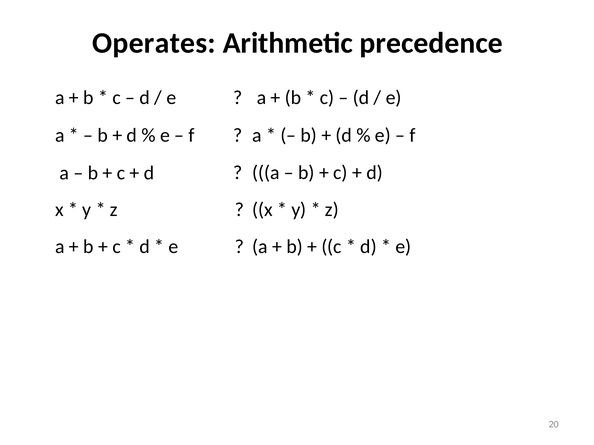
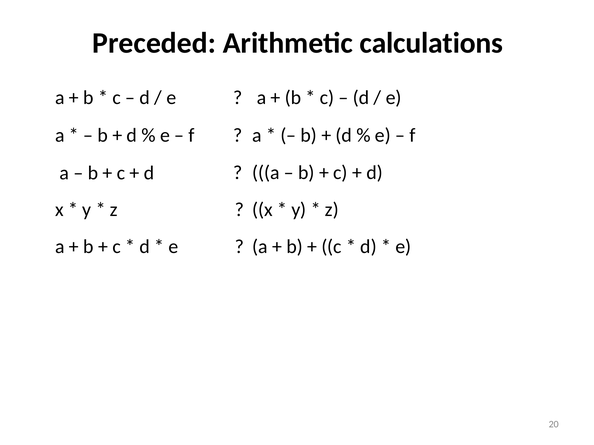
Operates: Operates -> Preceded
precedence: precedence -> calculations
